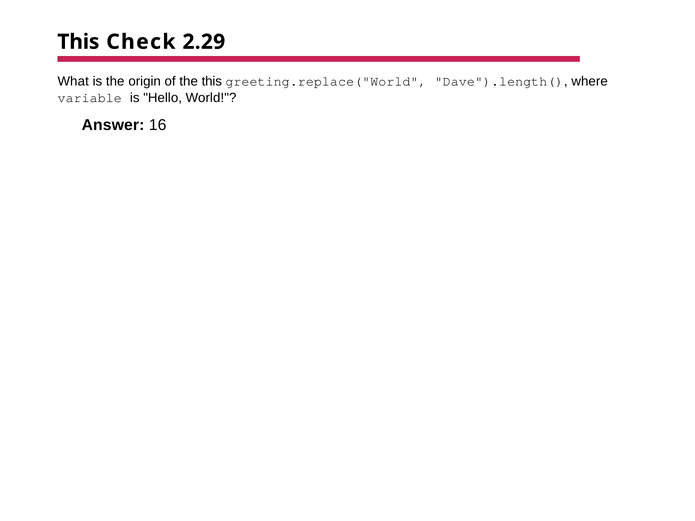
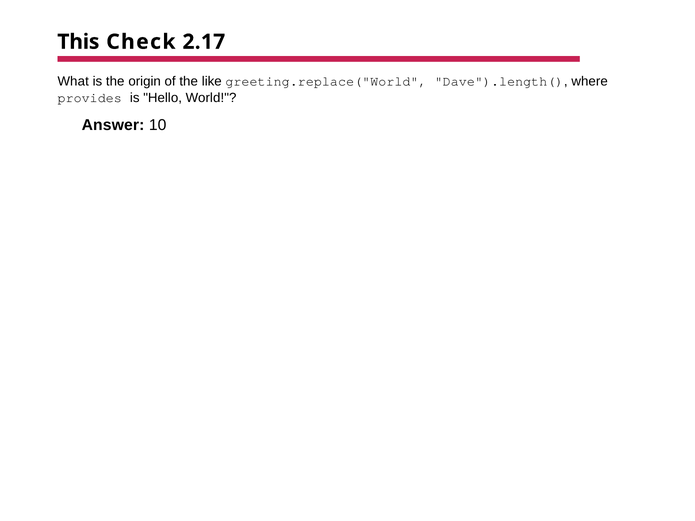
2.29: 2.29 -> 2.17
the this: this -> like
variable: variable -> provides
16: 16 -> 10
